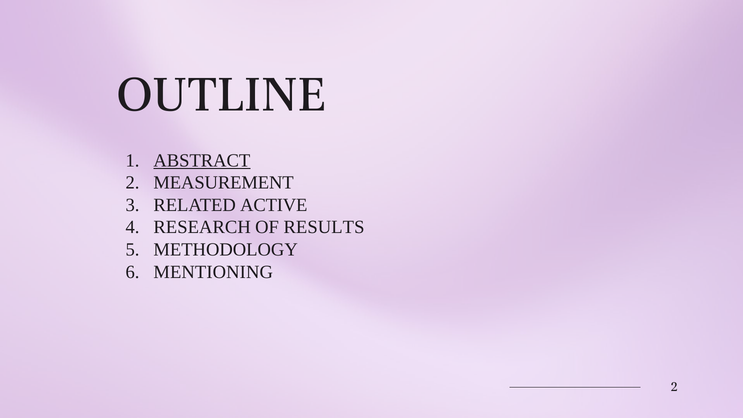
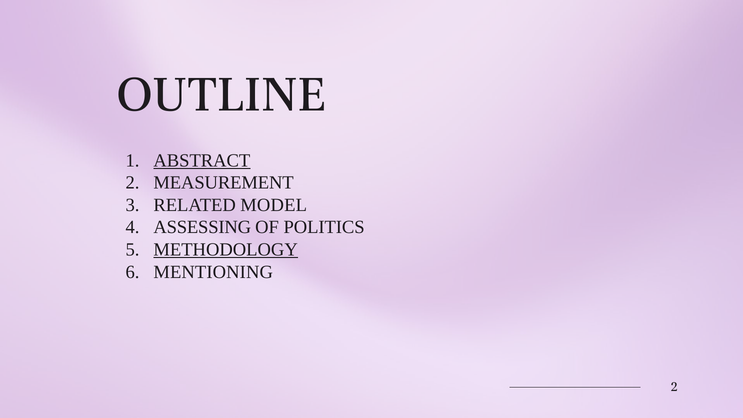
ACTIVE: ACTIVE -> MODEL
RESEARCH: RESEARCH -> ASSESSING
RESULTS: RESULTS -> POLITICS
METHODOLOGY underline: none -> present
